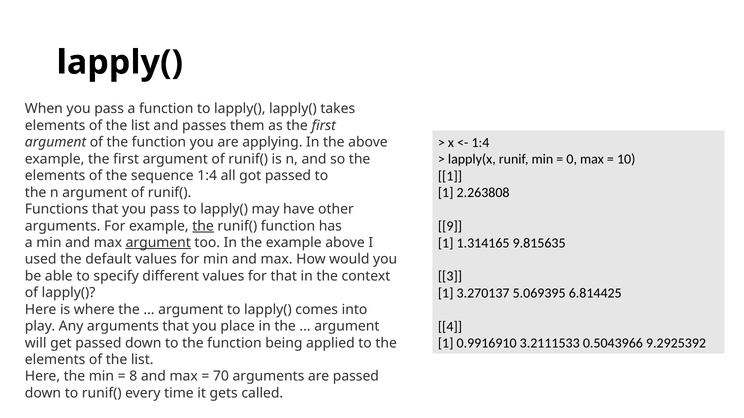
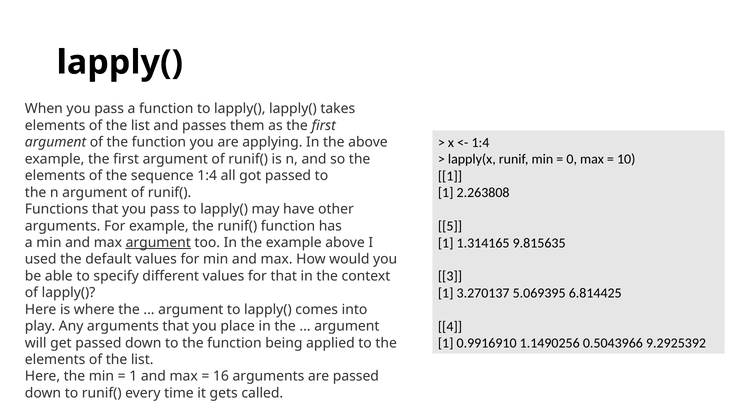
9: 9 -> 5
the at (203, 226) underline: present -> none
3.2111533: 3.2111533 -> 1.1490256
8 at (133, 377): 8 -> 1
70: 70 -> 16
